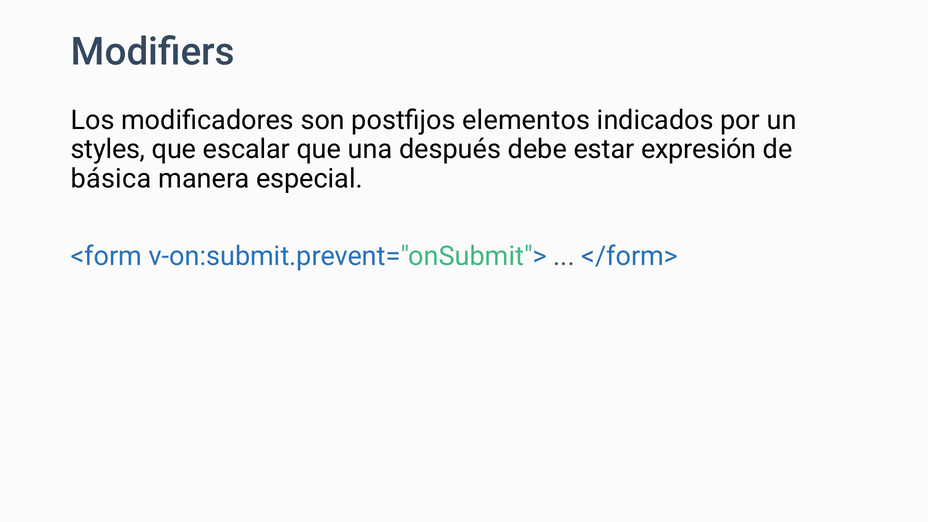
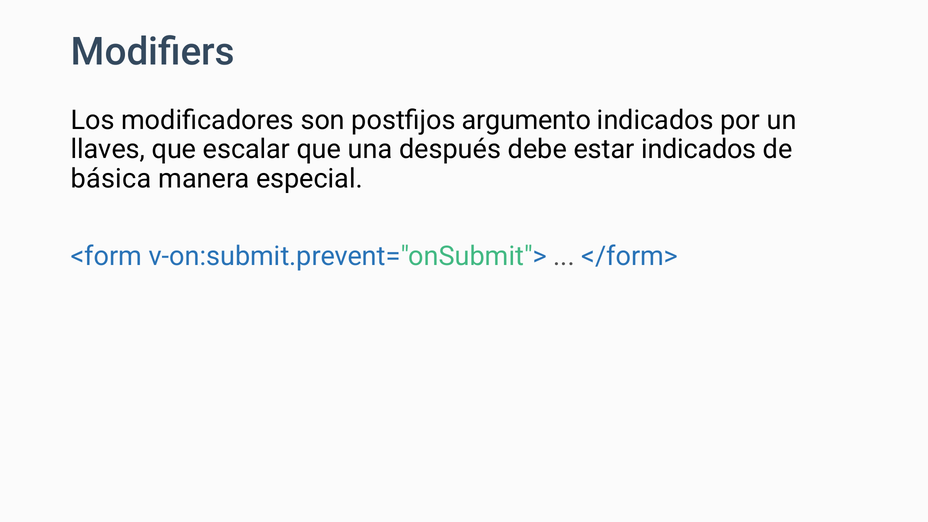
elementos: elementos -> argumento
styles: styles -> llaves
estar expresión: expresión -> indicados
